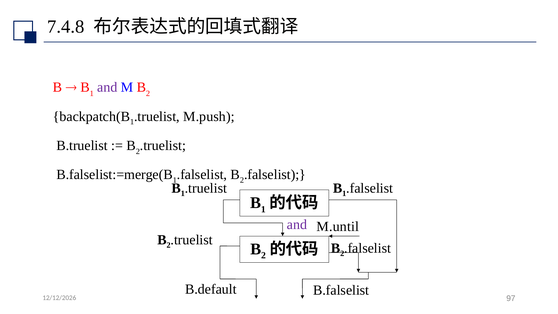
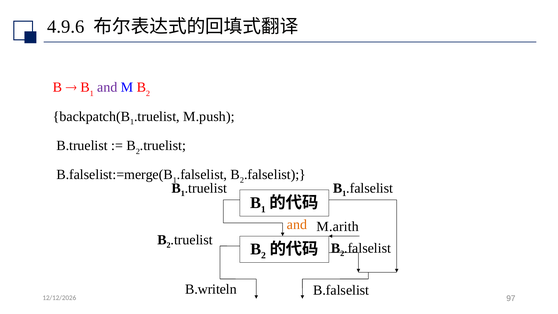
7.4.8: 7.4.8 -> 4.9.6
and at (297, 224) colour: purple -> orange
M.until: M.until -> M.arith
B.default: B.default -> B.writeln
